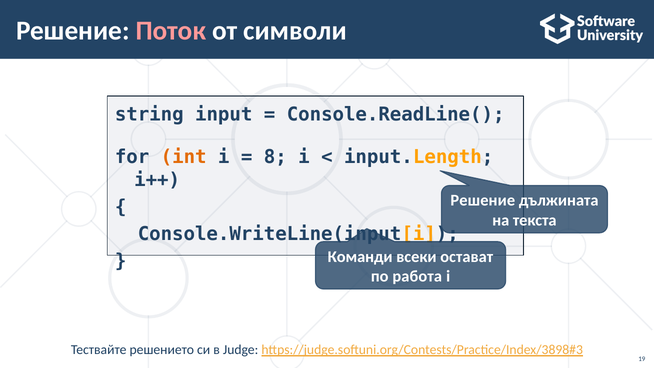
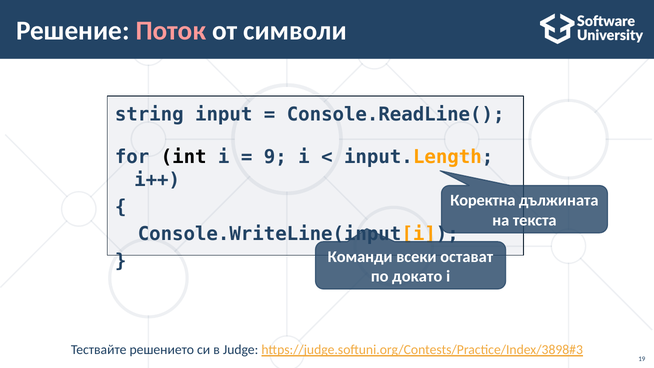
int colour: orange -> black
8: 8 -> 9
Решение at (483, 200): Решение -> Коректна
работа: работа -> докато
